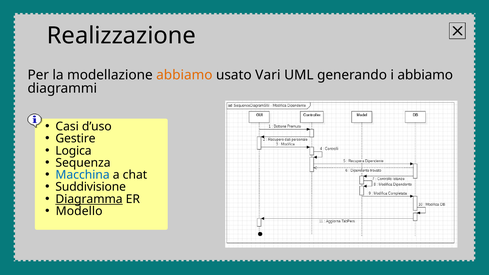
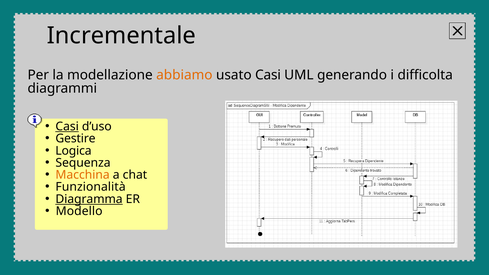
Realizzazione: Realizzazione -> Incrementale
usato Vari: Vari -> Casi
i abbiamo: abbiamo -> difficolta
Casi at (67, 127) underline: none -> present
Macchina colour: blue -> orange
Suddivisione: Suddivisione -> Funzionalità
